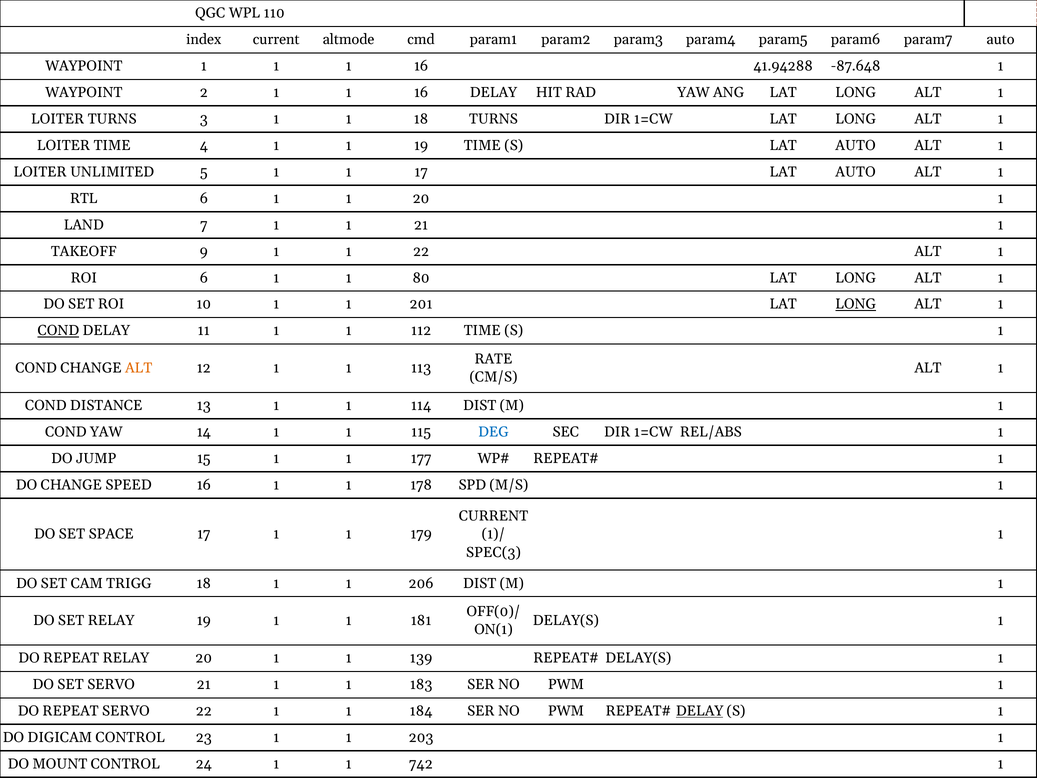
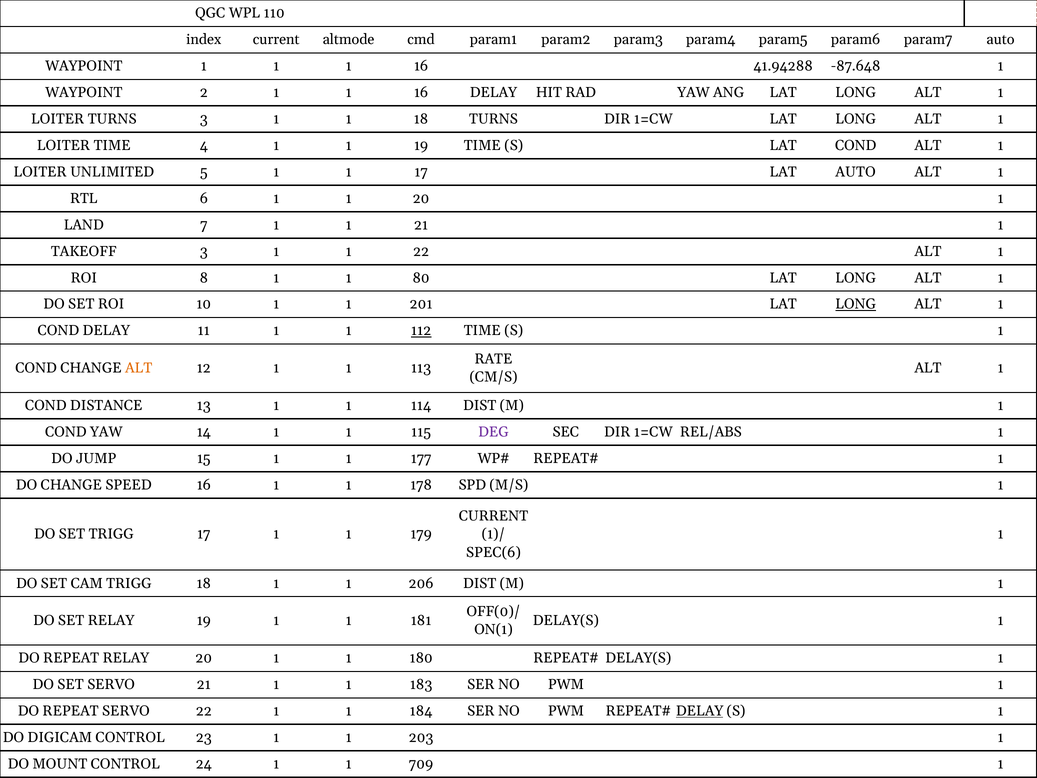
S LAT AUTO: AUTO -> COND
TAKEOFF 9: 9 -> 3
ROI 6: 6 -> 8
COND at (58, 331) underline: present -> none
112 underline: none -> present
DEG colour: blue -> purple
SET SPACE: SPACE -> TRIGG
SPEC(3: SPEC(3 -> SPEC(6
139: 139 -> 180
742: 742 -> 709
